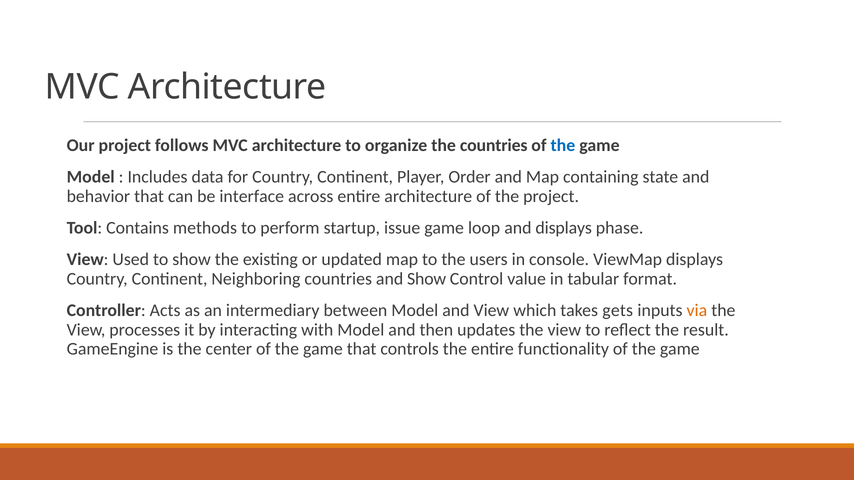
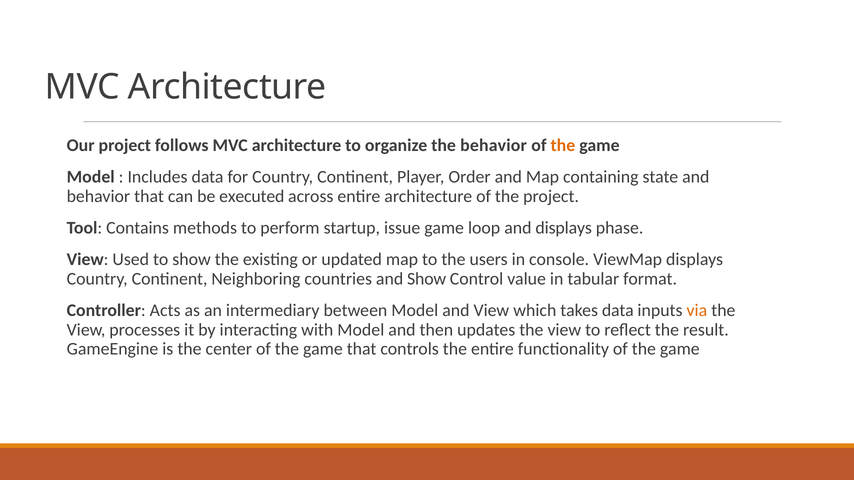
the countries: countries -> behavior
the at (563, 145) colour: blue -> orange
interface: interface -> executed
takes gets: gets -> data
